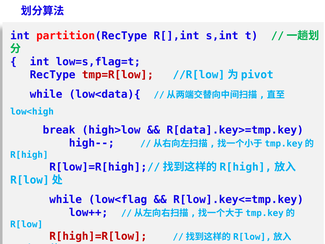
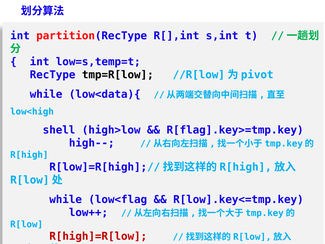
low=s,flag=t: low=s,flag=t -> low=s,temp=t
tmp=R[low colour: red -> black
break: break -> shell
R[data].key>=tmp.key: R[data].key>=tmp.key -> R[flag].key>=tmp.key
